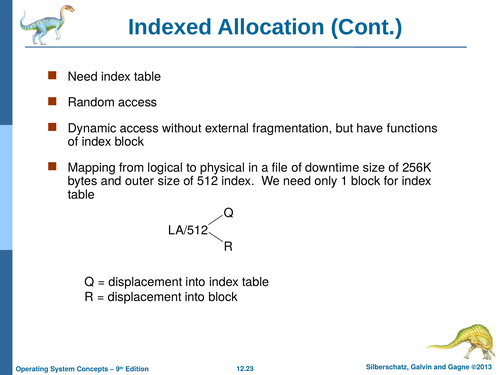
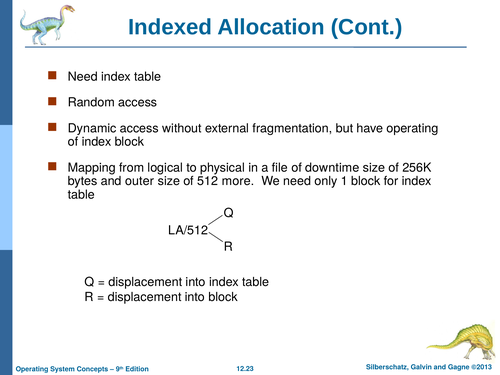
have functions: functions -> operating
512 index: index -> more
